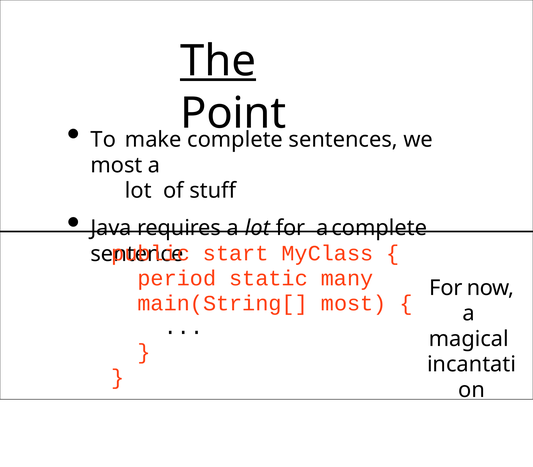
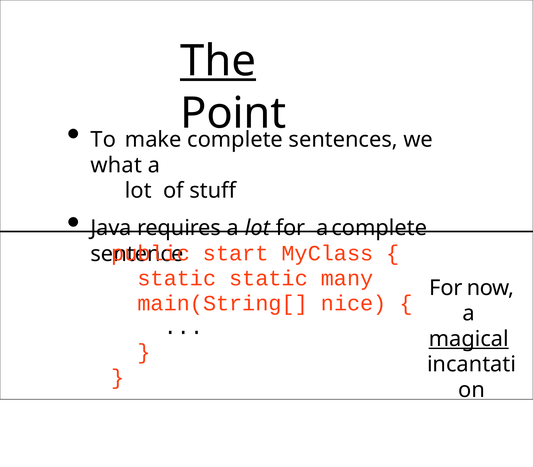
most at (116, 165): most -> what
period at (177, 278): period -> static
main(String[ most: most -> nice
magical underline: none -> present
